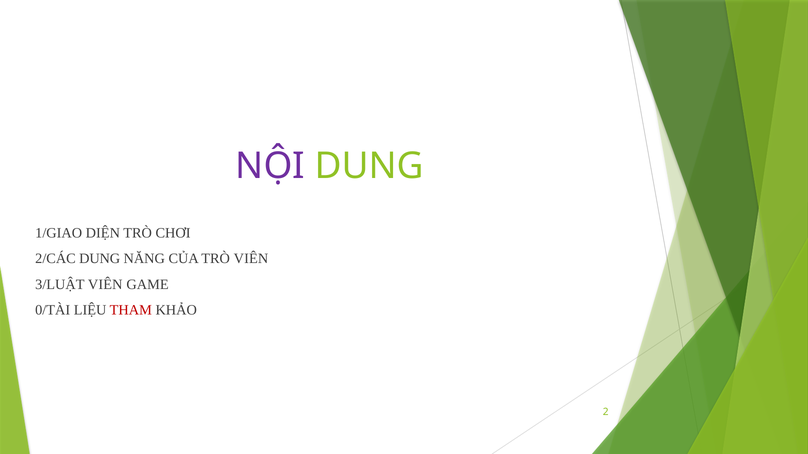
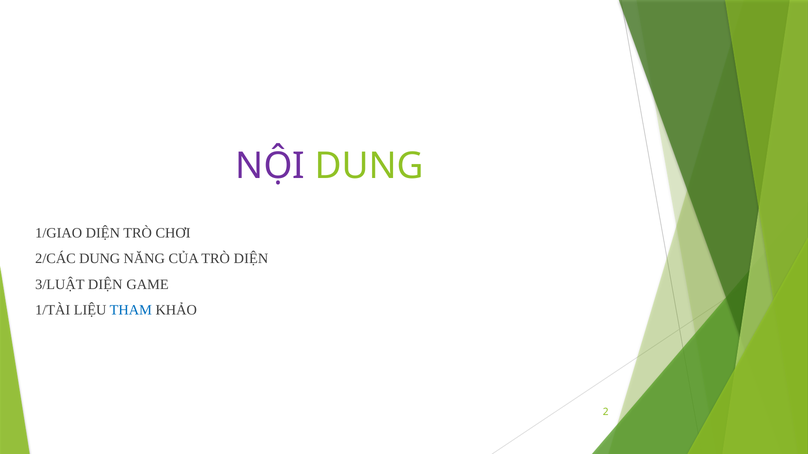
TRÒ VIÊN: VIÊN -> DIỆN
3/LUẬT VIÊN: VIÊN -> DIỆN
0/TÀI: 0/TÀI -> 1/TÀI
THAM colour: red -> blue
